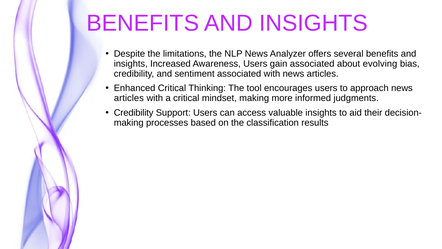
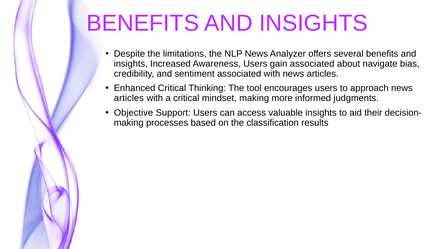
evolving: evolving -> navigate
Credibility at (134, 113): Credibility -> Objective
